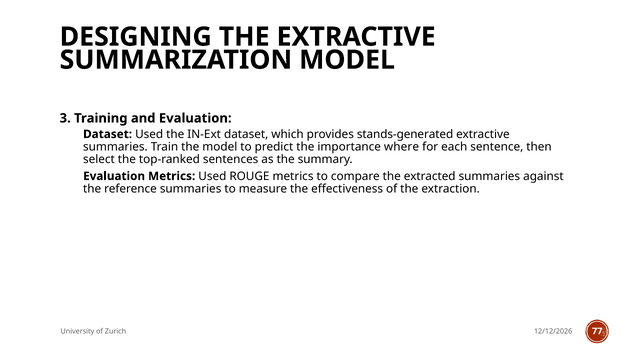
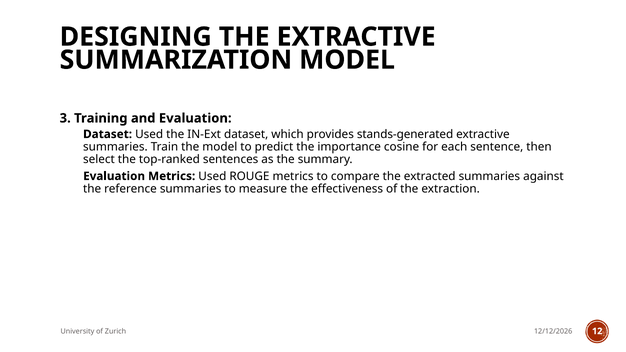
where: where -> cosine
77: 77 -> 12
